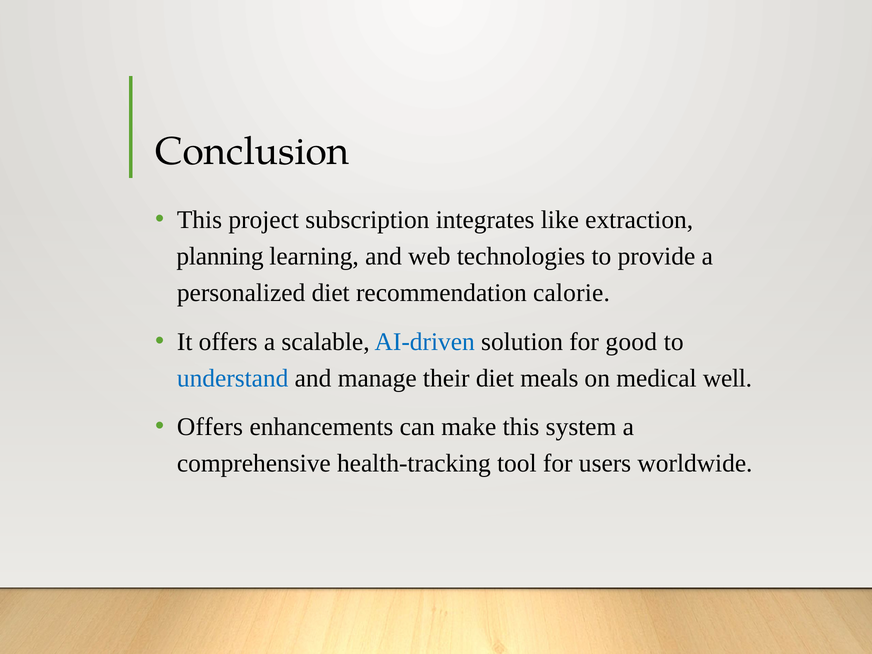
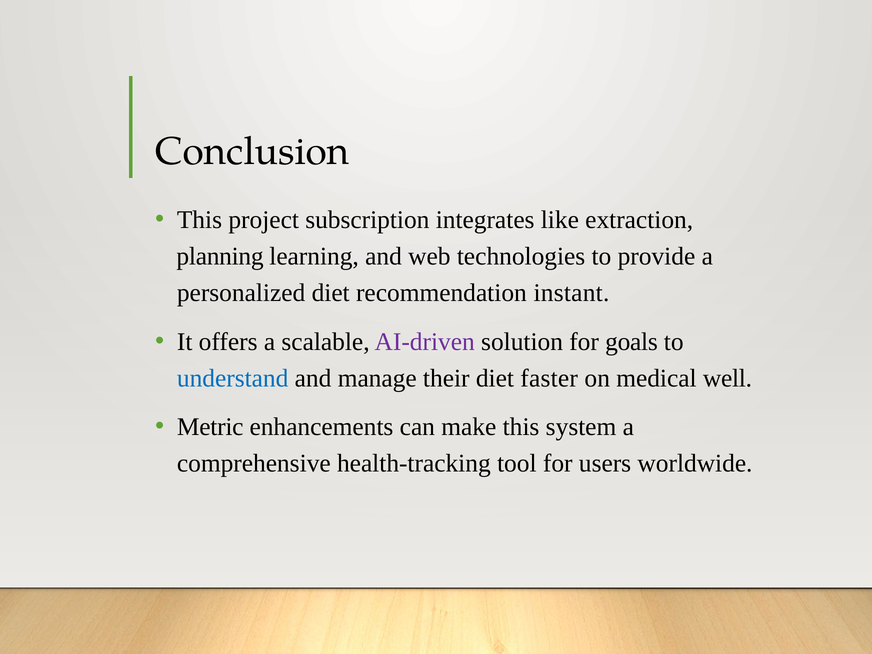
calorie: calorie -> instant
AI-driven colour: blue -> purple
good: good -> goals
meals: meals -> faster
Offers at (210, 427): Offers -> Metric
